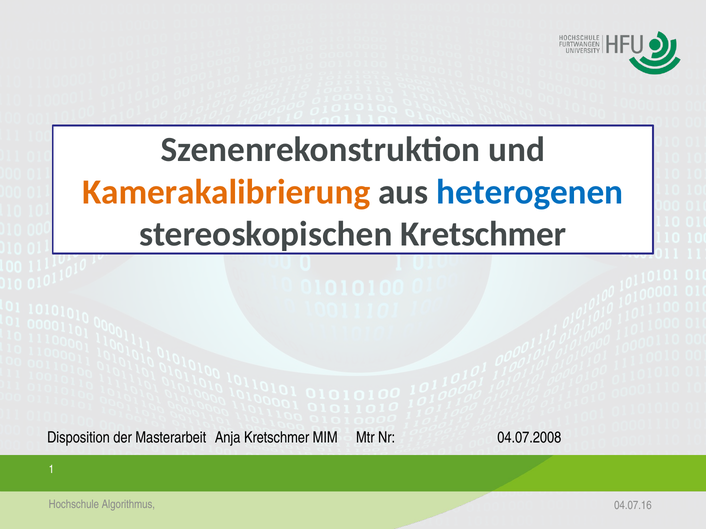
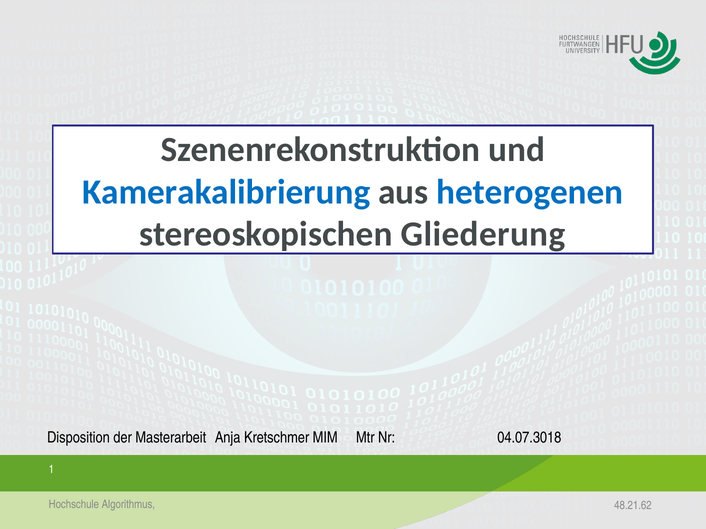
Kamerakalibrierung colour: orange -> blue
stereoskopischen Kretschmer: Kretschmer -> Gliederung
04.07.2008: 04.07.2008 -> 04.07.3018
04.07.16: 04.07.16 -> 48.21.62
